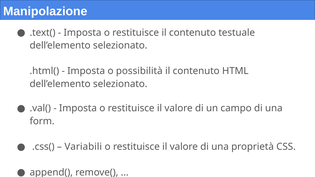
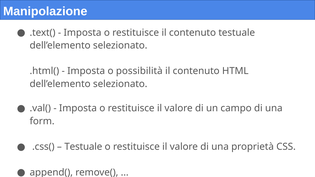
Variabili at (83, 147): Variabili -> Testuale
